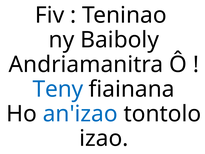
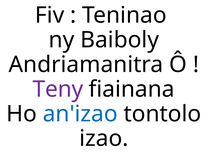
Teny colour: blue -> purple
